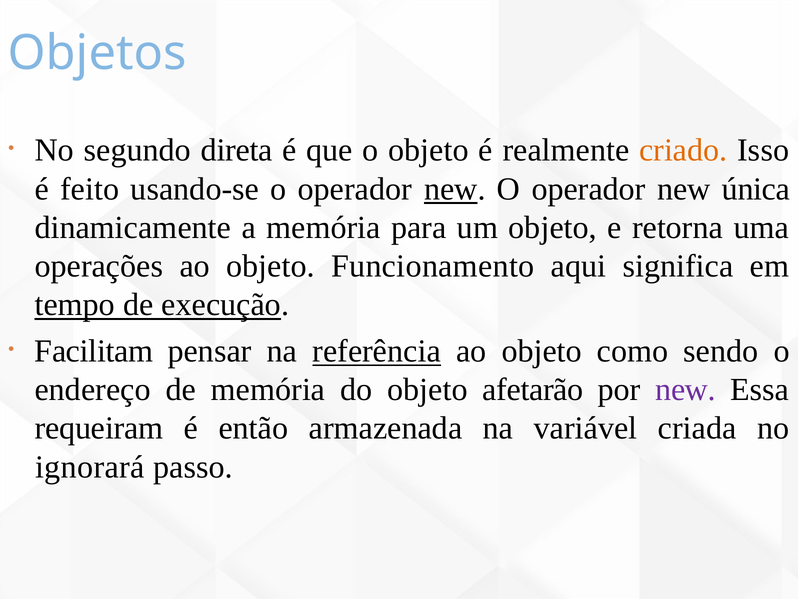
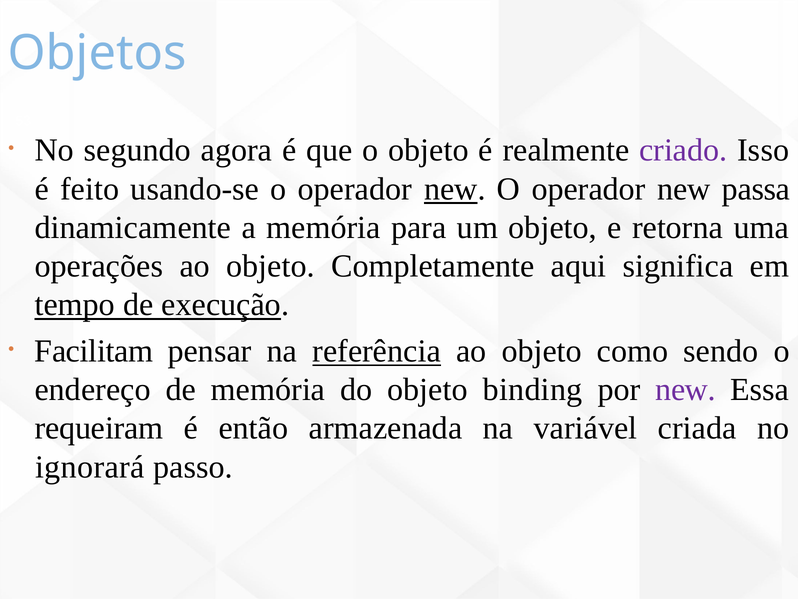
direta: direta -> agora
criado colour: orange -> purple
única: única -> passa
Funcionamento: Funcionamento -> Completamente
afetarão: afetarão -> binding
